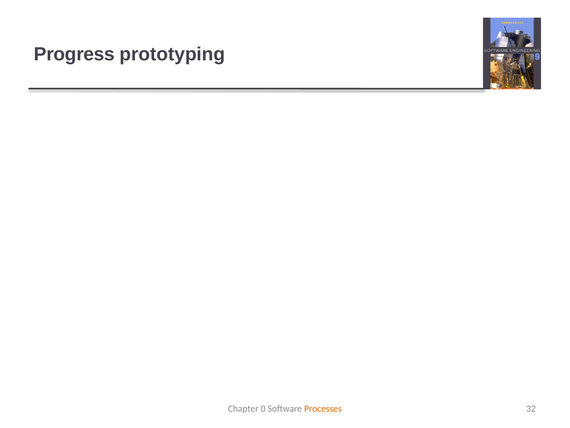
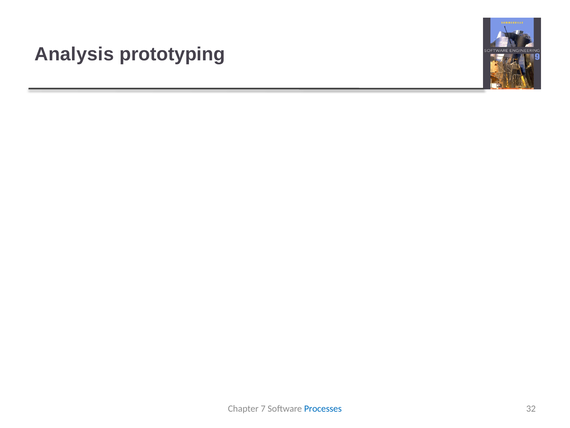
Progress: Progress -> Analysis
0: 0 -> 7
Processes at (323, 408) colour: orange -> blue
